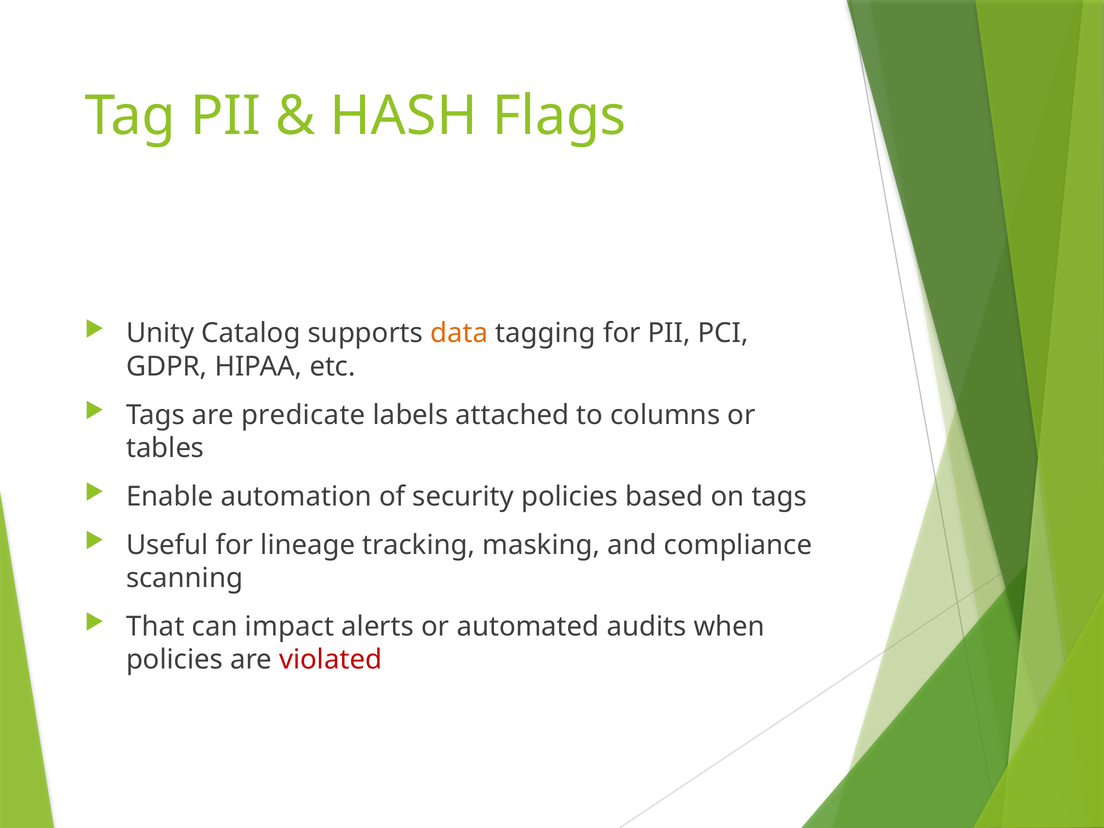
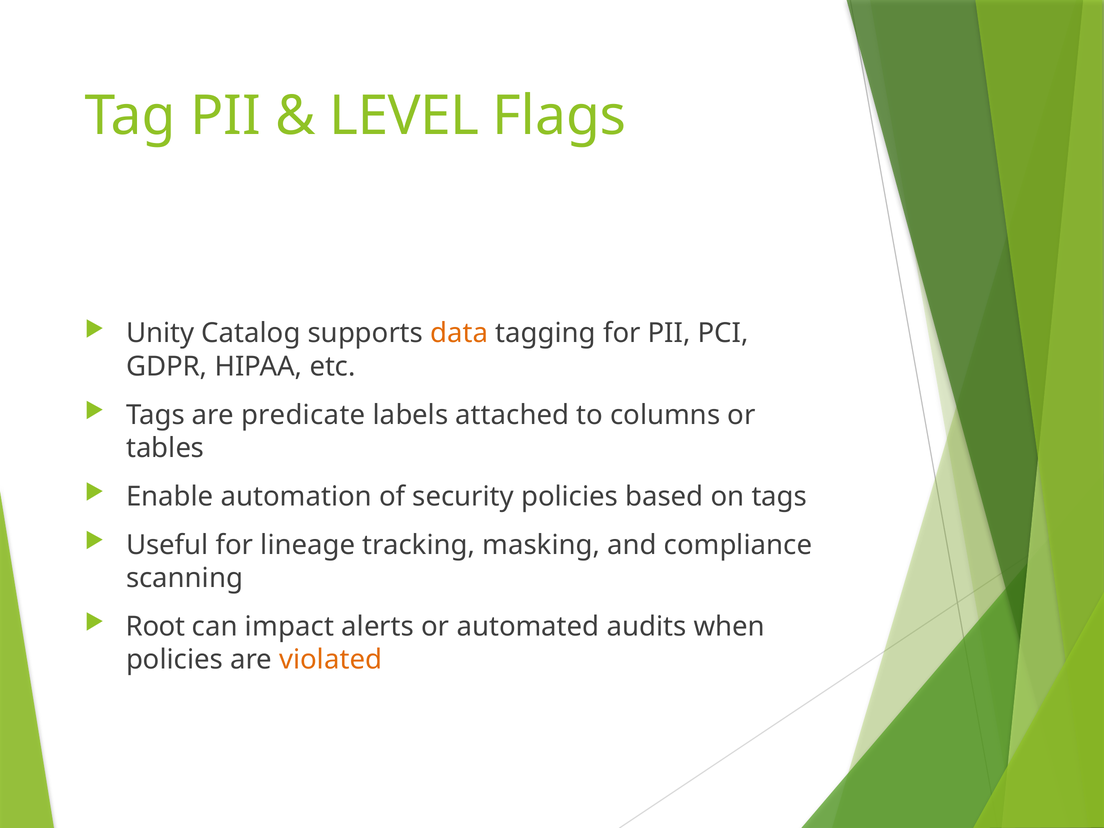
HASH: HASH -> LEVEL
That: That -> Root
violated colour: red -> orange
